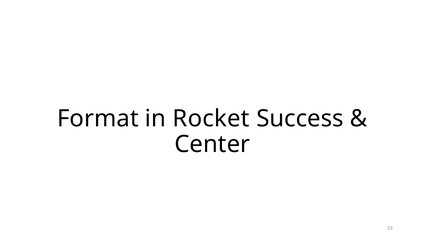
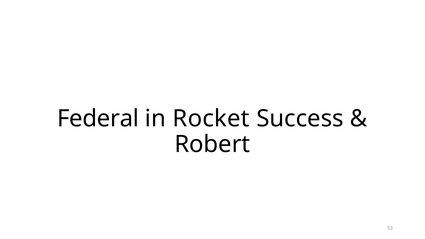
Format: Format -> Federal
Center: Center -> Robert
